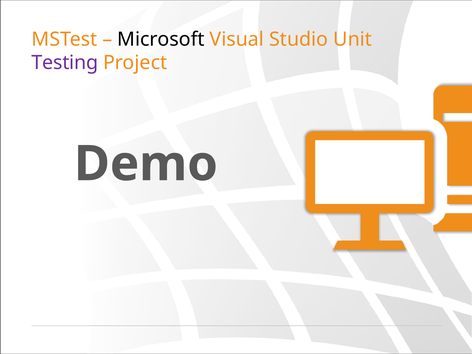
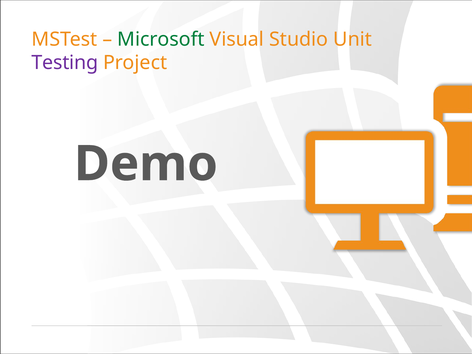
Microsoft colour: black -> green
